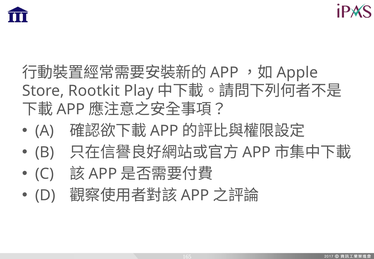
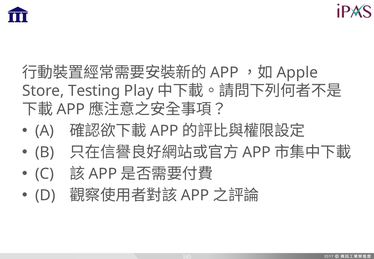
Rootkit: Rootkit -> Testing
